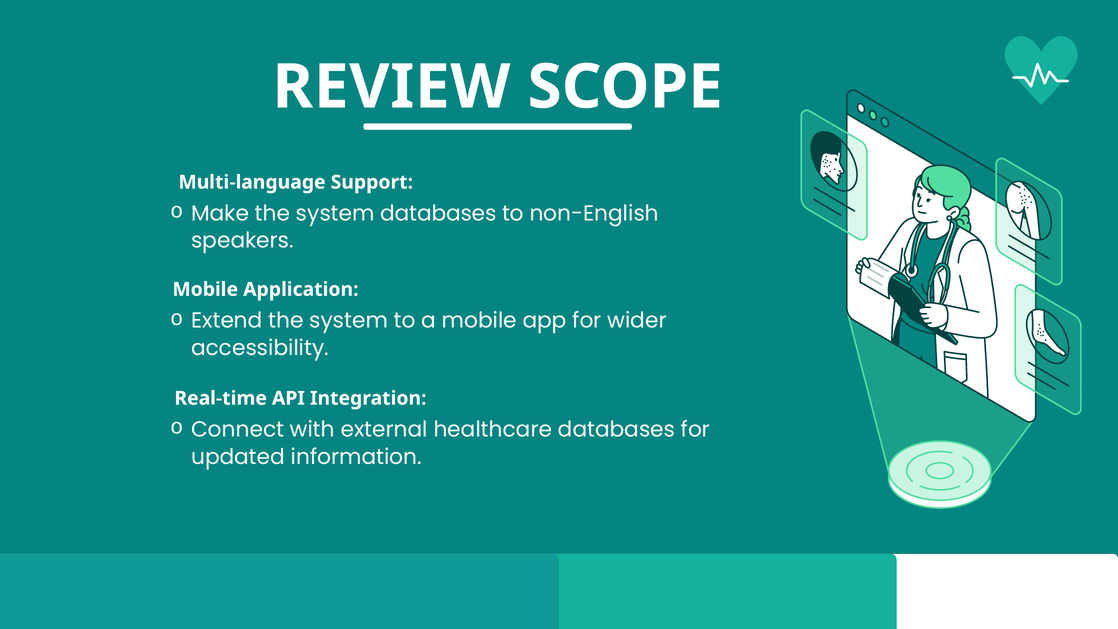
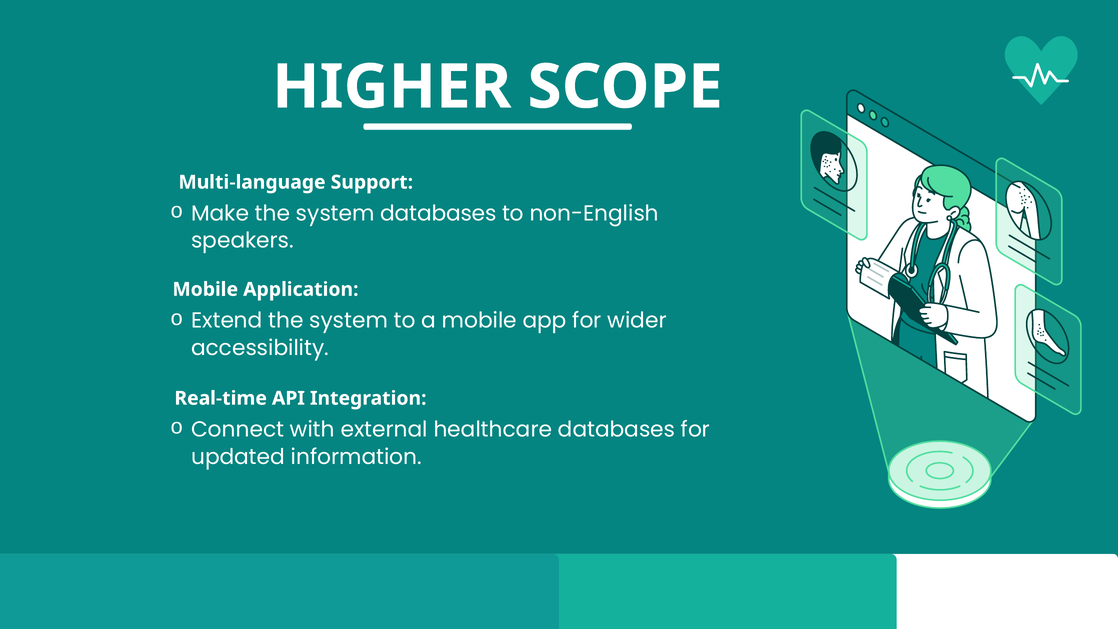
REVIEW: REVIEW -> HIGHER
